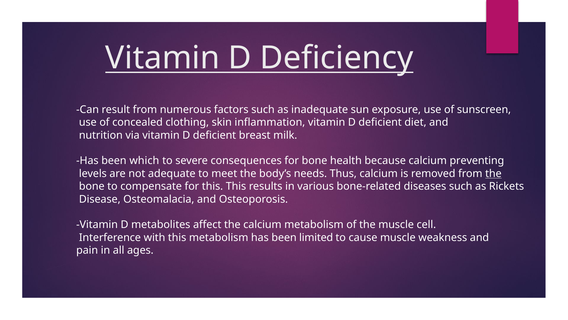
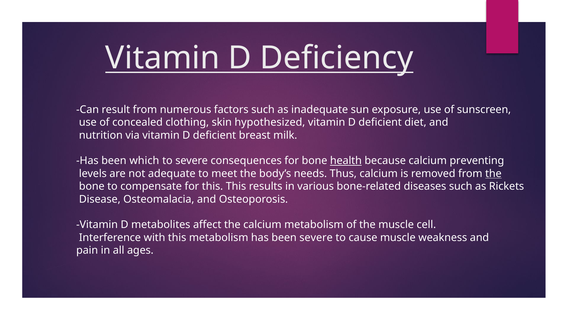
inflammation: inflammation -> hypothesized
health underline: none -> present
been limited: limited -> severe
